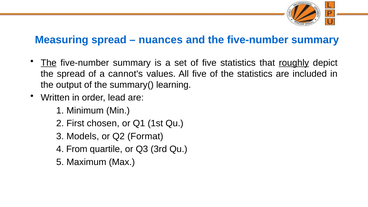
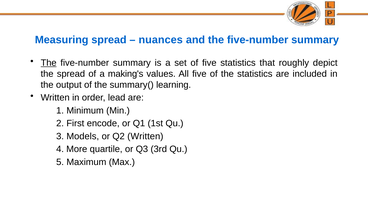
roughly underline: present -> none
cannot's: cannot's -> making's
chosen: chosen -> encode
Q2 Format: Format -> Written
From: From -> More
